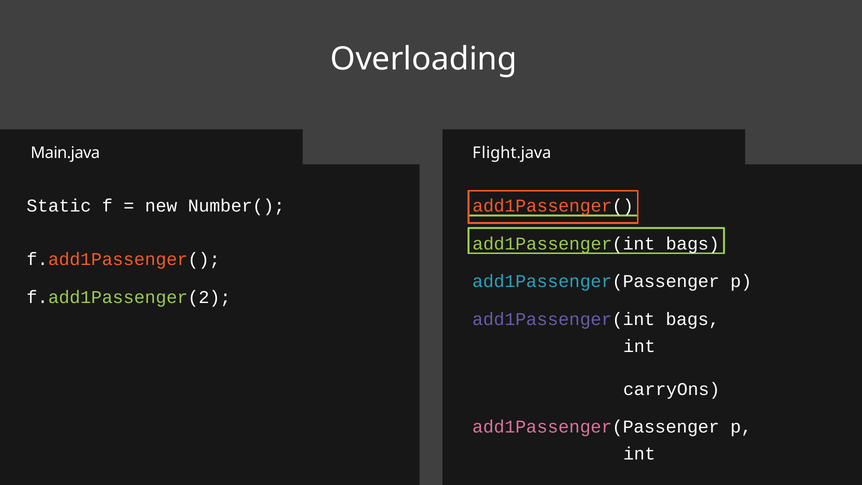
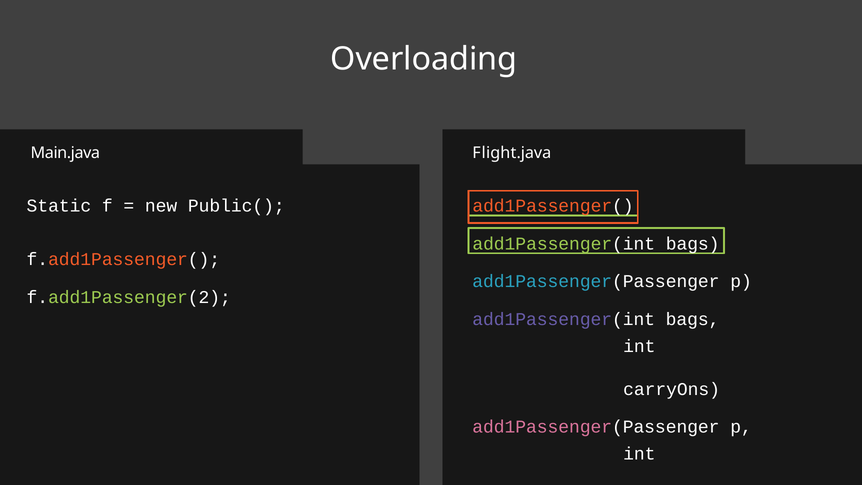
Number(: Number( -> Public(
